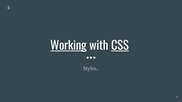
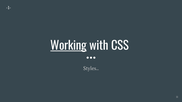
CSS underline: present -> none
